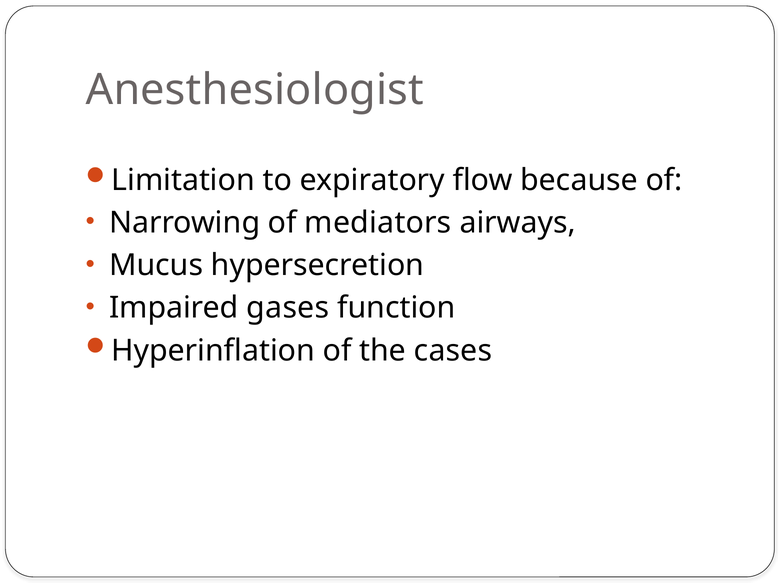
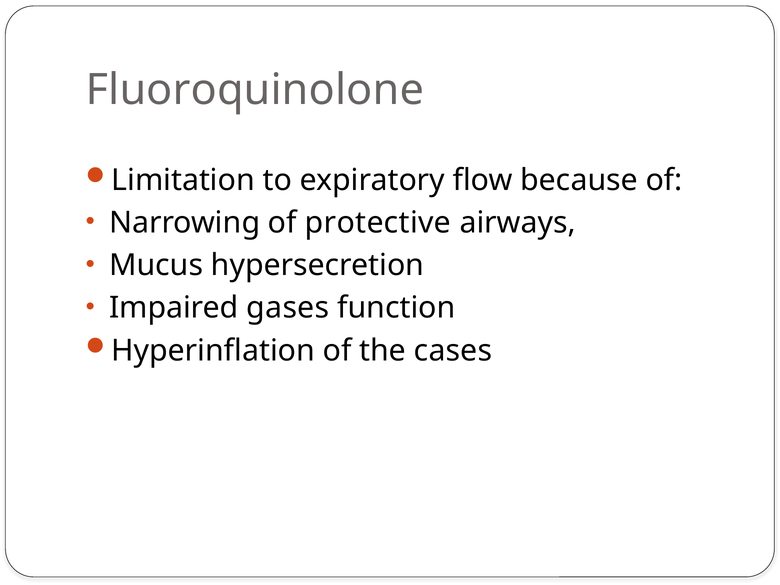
Anesthesiologist: Anesthesiologist -> Fluoroquinolone
mediators: mediators -> protective
